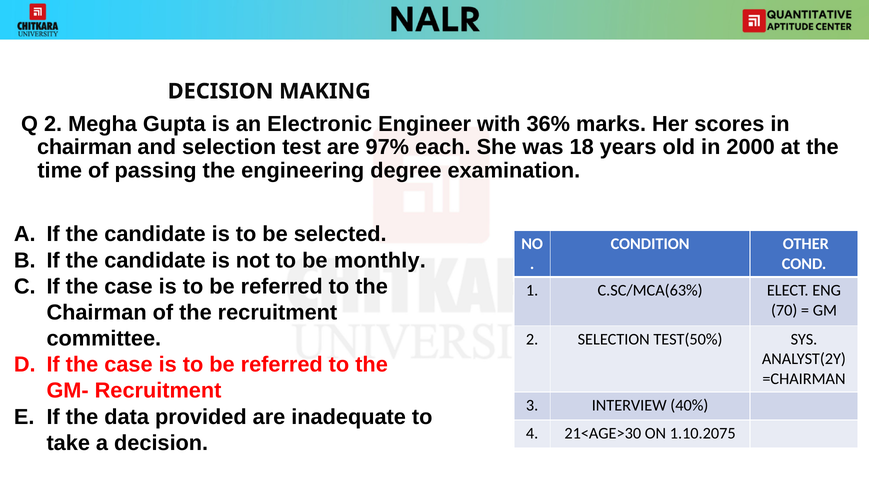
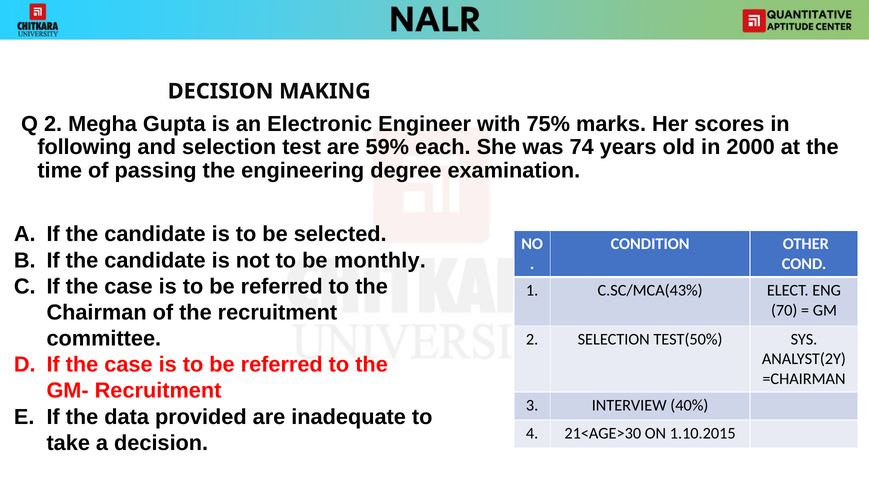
36%: 36% -> 75%
chairman at (85, 147): chairman -> following
97%: 97% -> 59%
18: 18 -> 74
C.SC/MCA(63%: C.SC/MCA(63% -> C.SC/MCA(43%
1.10.2075: 1.10.2075 -> 1.10.2015
